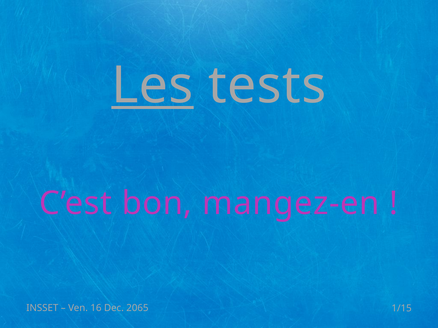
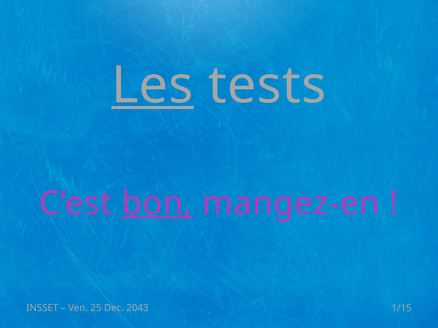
bon underline: none -> present
16: 16 -> 25
2065: 2065 -> 2043
